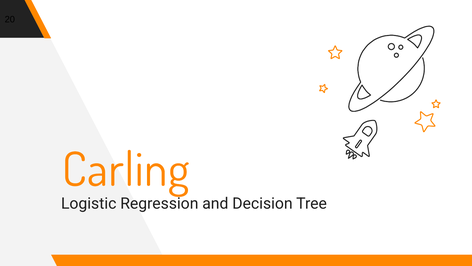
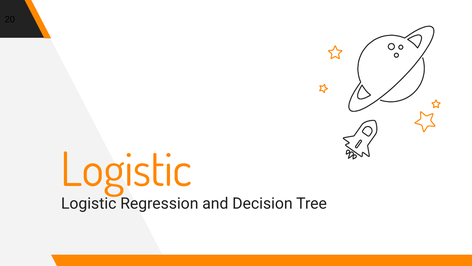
Carling at (126, 170): Carling -> Logistic
